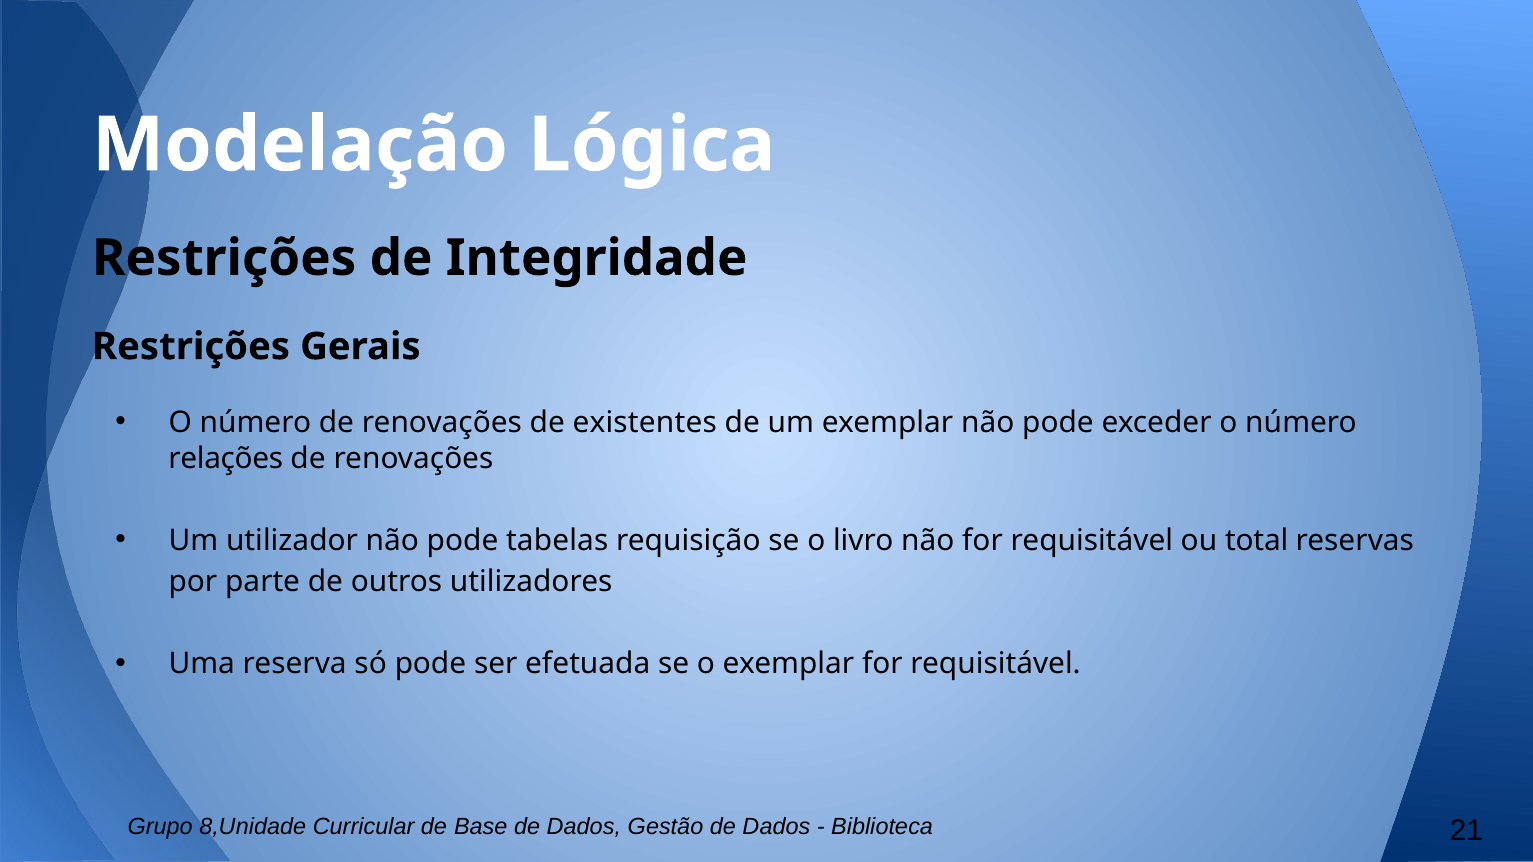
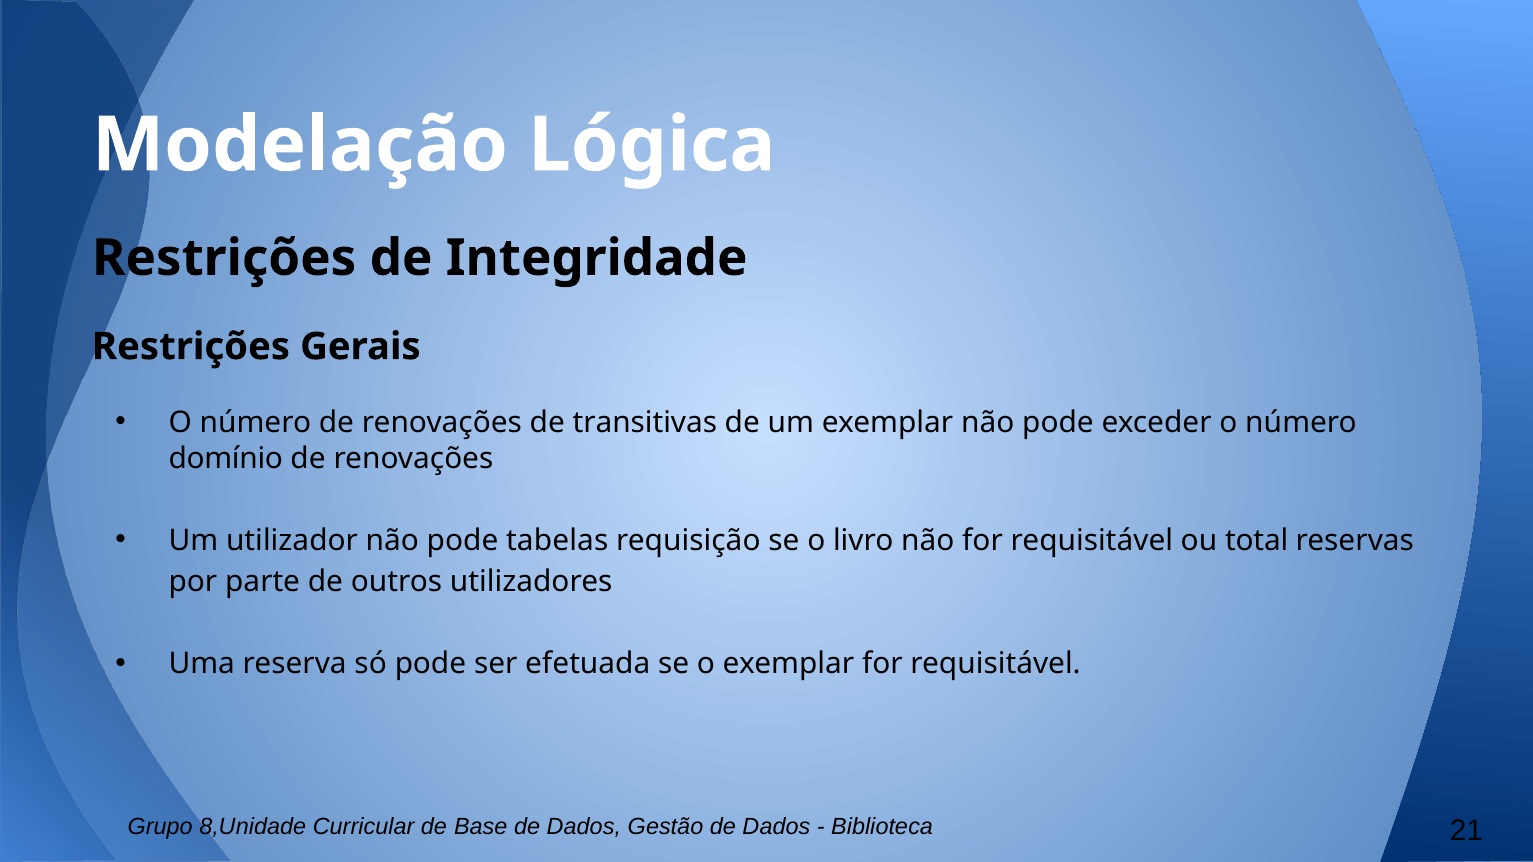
existentes: existentes -> transitivas
relações: relações -> domínio
